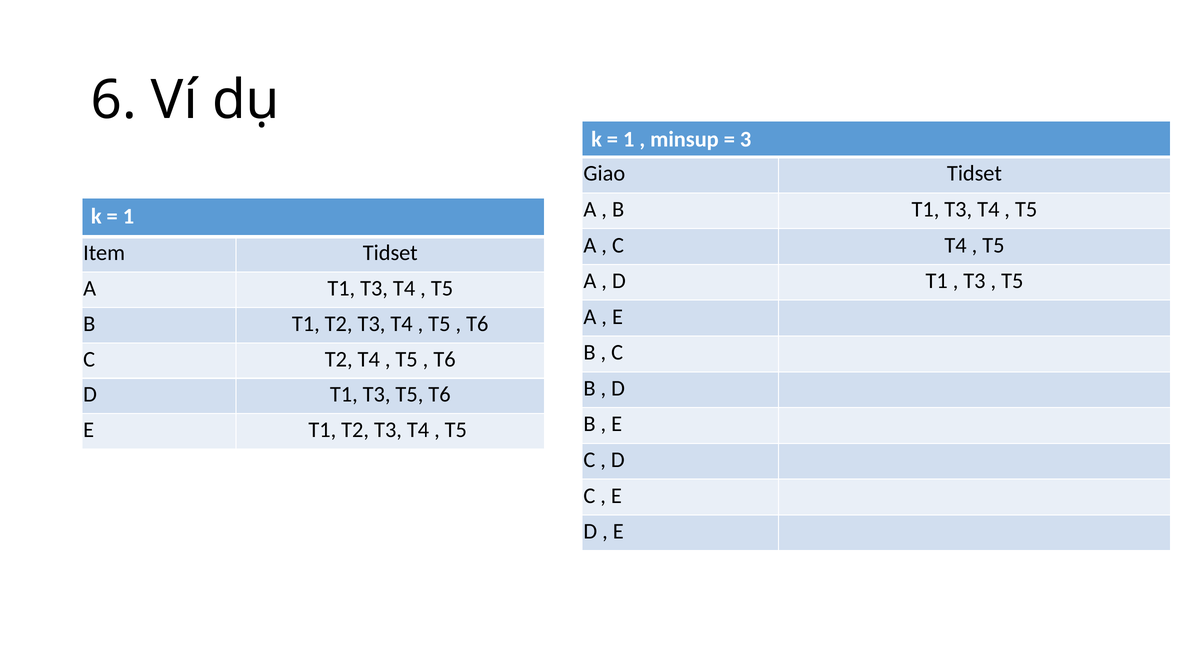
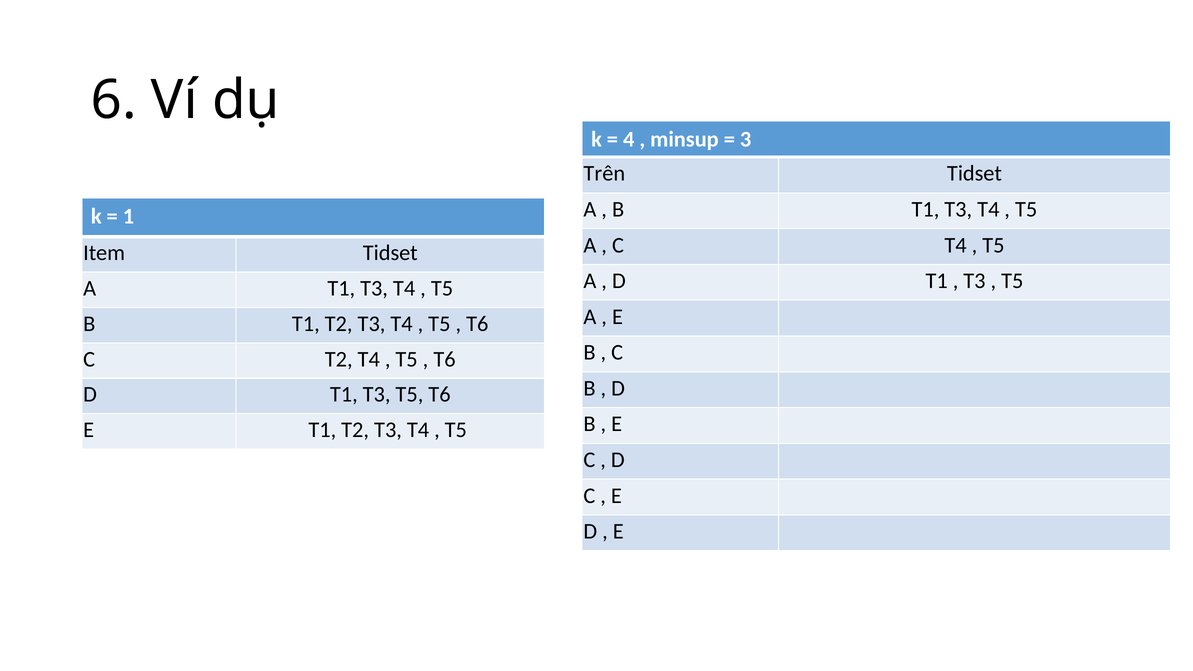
1 at (629, 139): 1 -> 4
Giao: Giao -> Trên
